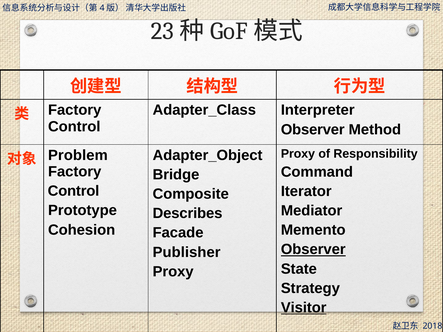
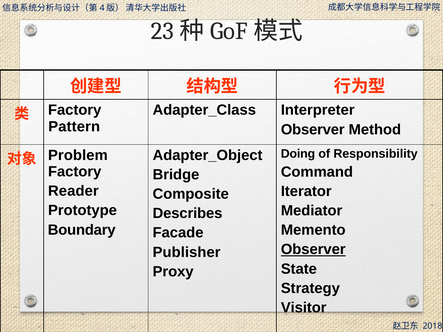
Control at (74, 127): Control -> Pattern
Proxy at (298, 154): Proxy -> Doing
Control at (74, 191): Control -> Reader
Cohesion: Cohesion -> Boundary
Visitor underline: present -> none
